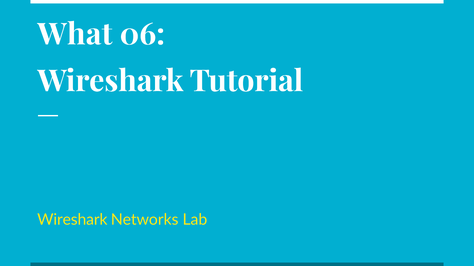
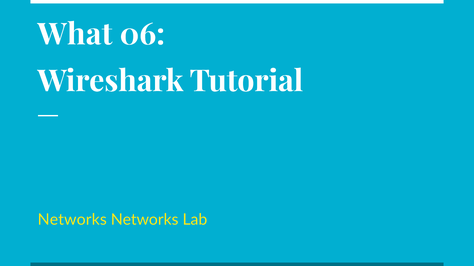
Wireshark at (72, 220): Wireshark -> Networks
